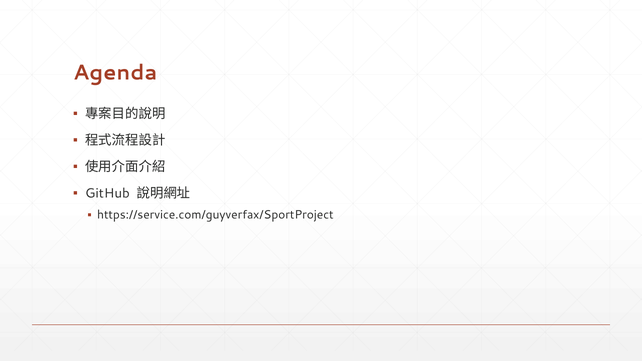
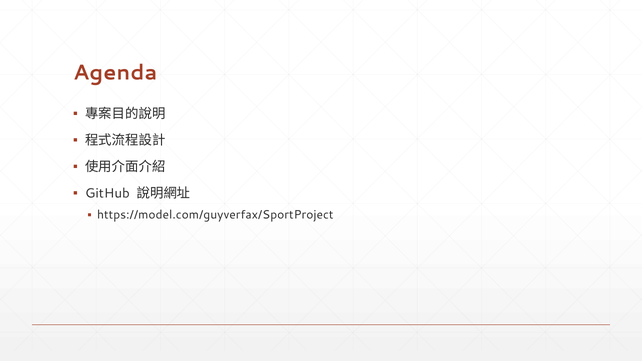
https://service.com/guyverfax/SportProject: https://service.com/guyverfax/SportProject -> https://model.com/guyverfax/SportProject
